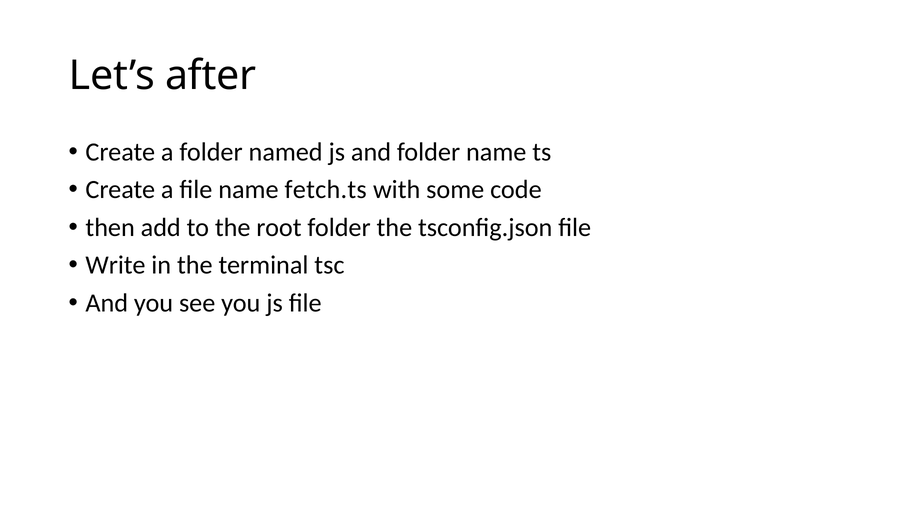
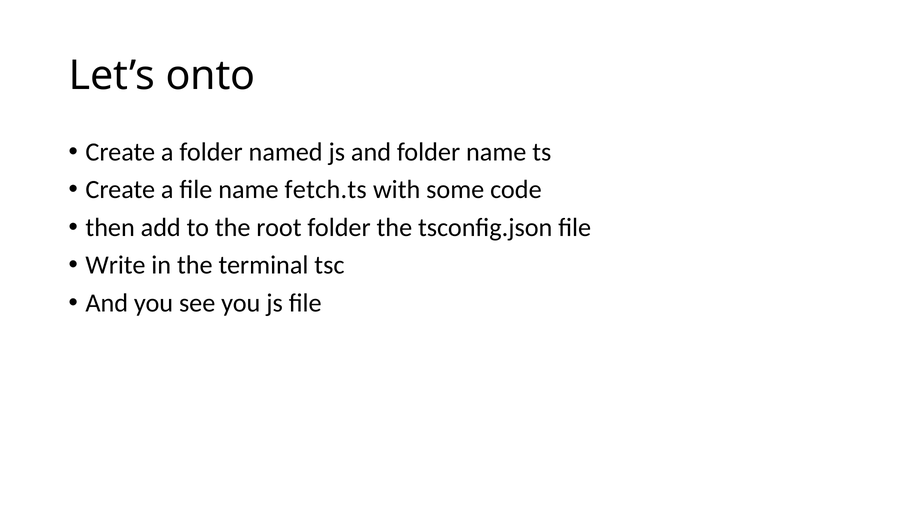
after: after -> onto
